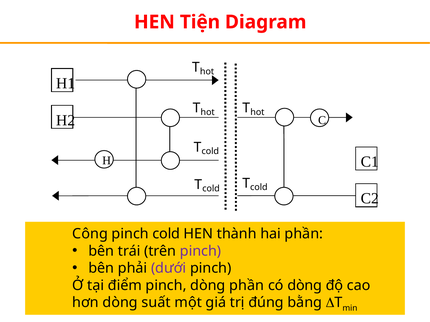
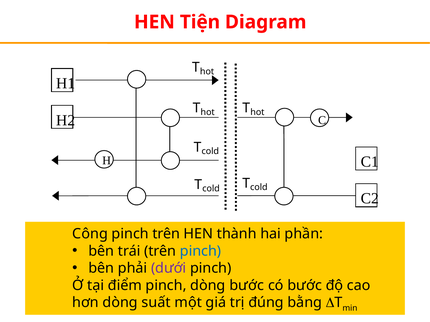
pinch cold: cold -> trên
pinch at (201, 251) colour: purple -> blue
dòng phần: phần -> bước
có dòng: dòng -> bước
